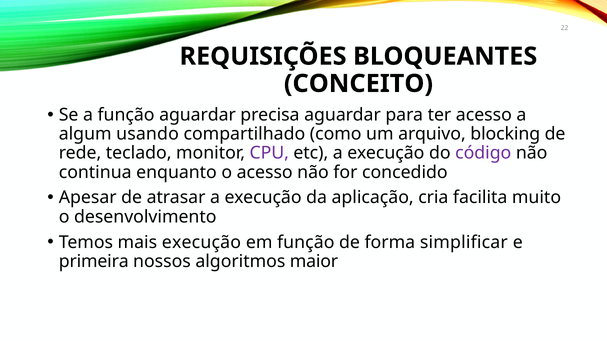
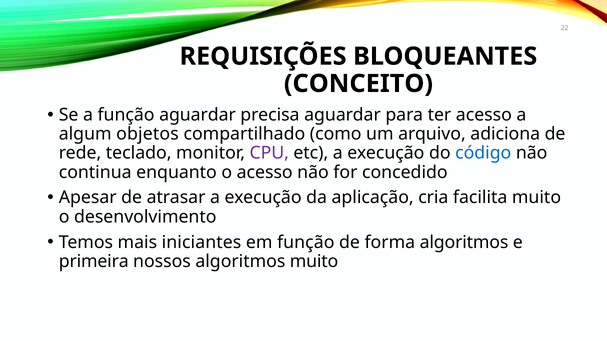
usando: usando -> objetos
blocking: blocking -> adiciona
código colour: purple -> blue
mais execução: execução -> iniciantes
forma simplificar: simplificar -> algoritmos
algoritmos maior: maior -> muito
